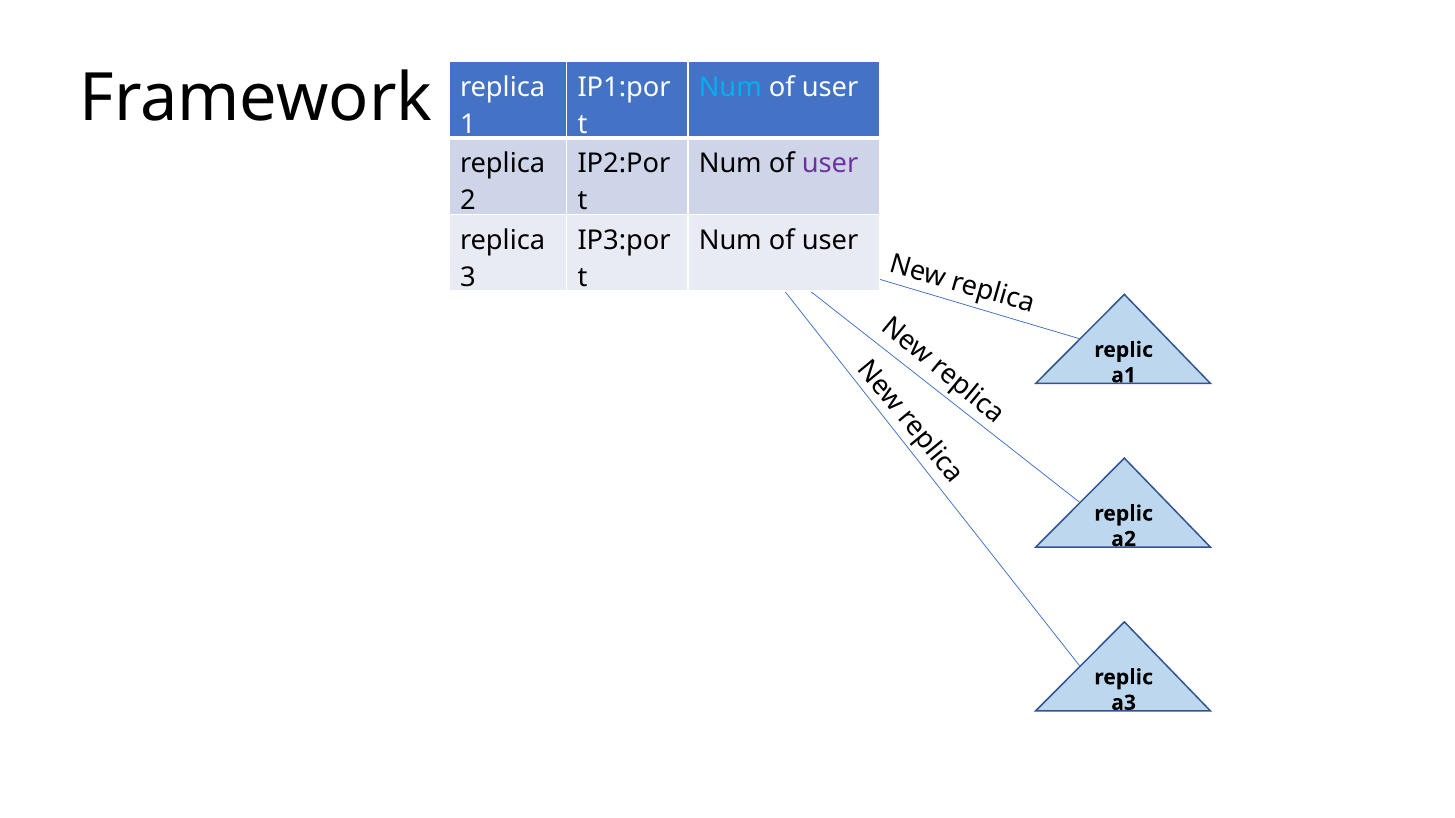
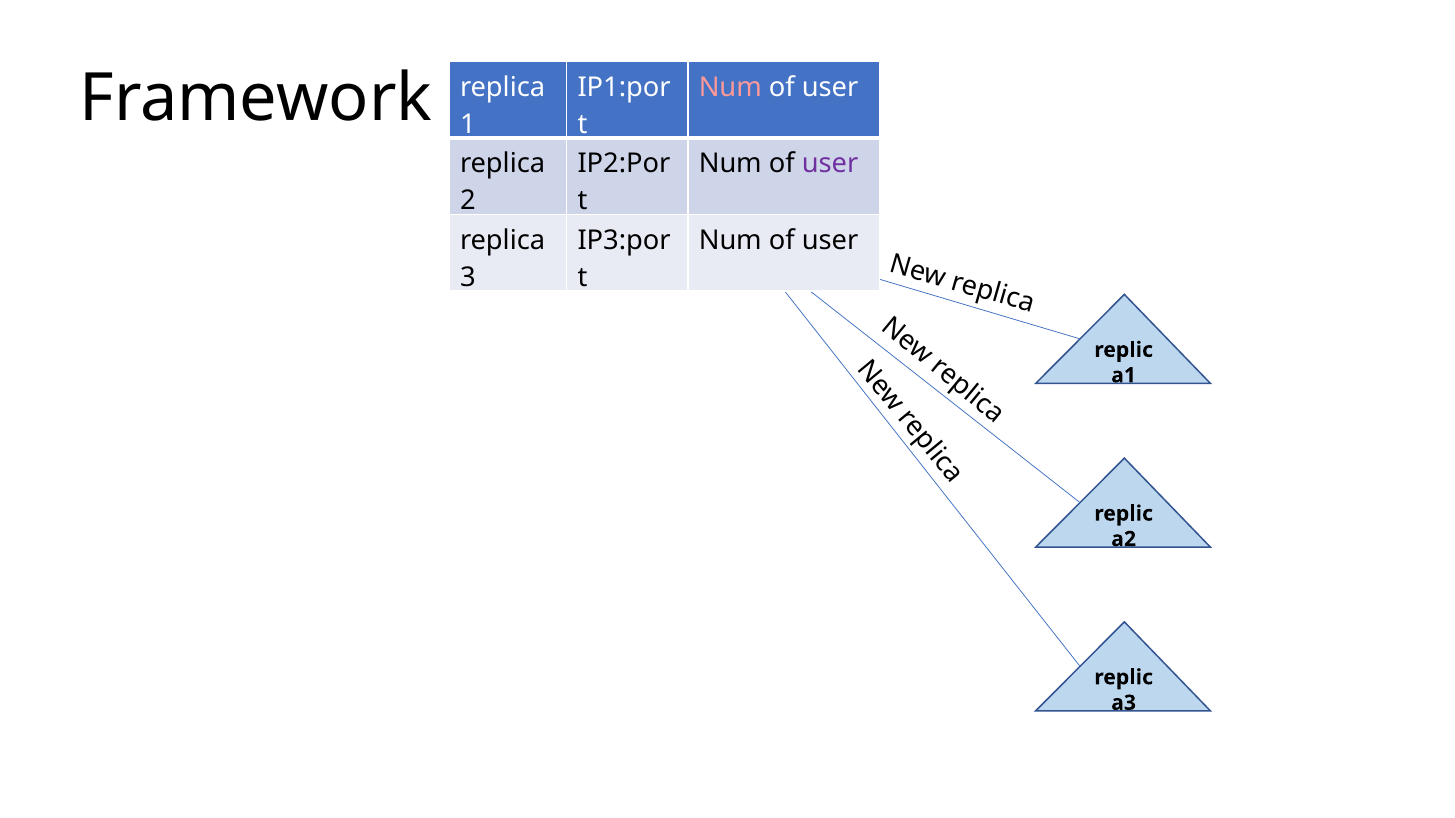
Num at (730, 87) colour: light blue -> pink
